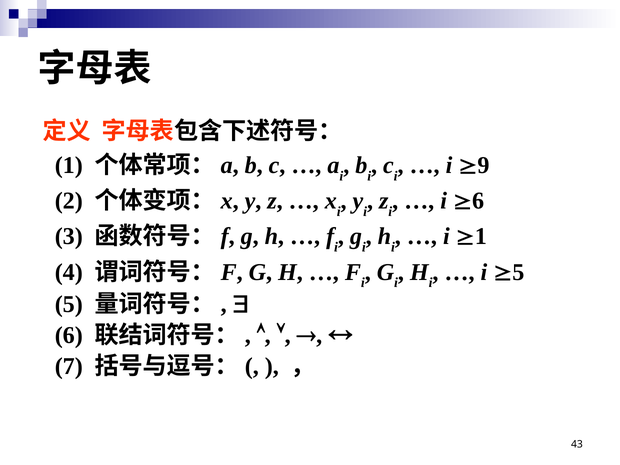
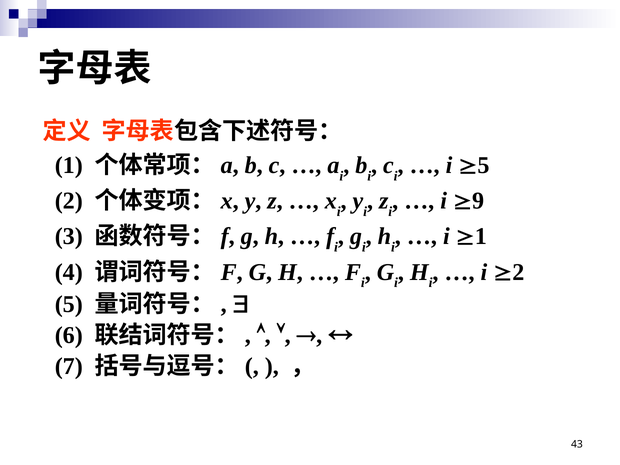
9 at (483, 165): 9 -> 5
6 at (478, 201): 6 -> 9
5 at (518, 272): 5 -> 2
